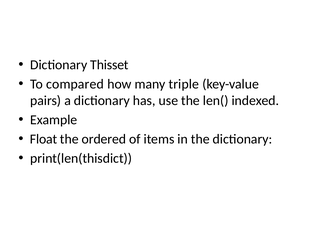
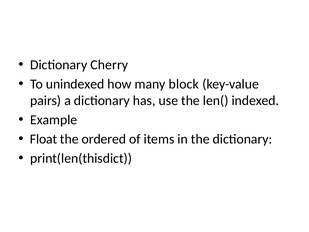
Thisset: Thisset -> Cherry
compared: compared -> unindexed
triple: triple -> block
